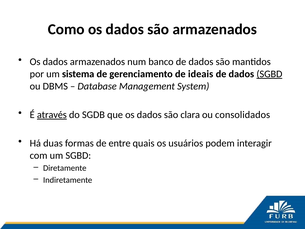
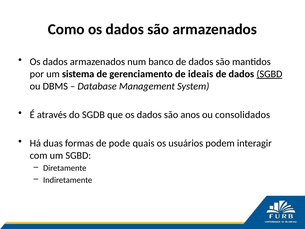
através underline: present -> none
clara: clara -> anos
entre: entre -> pode
